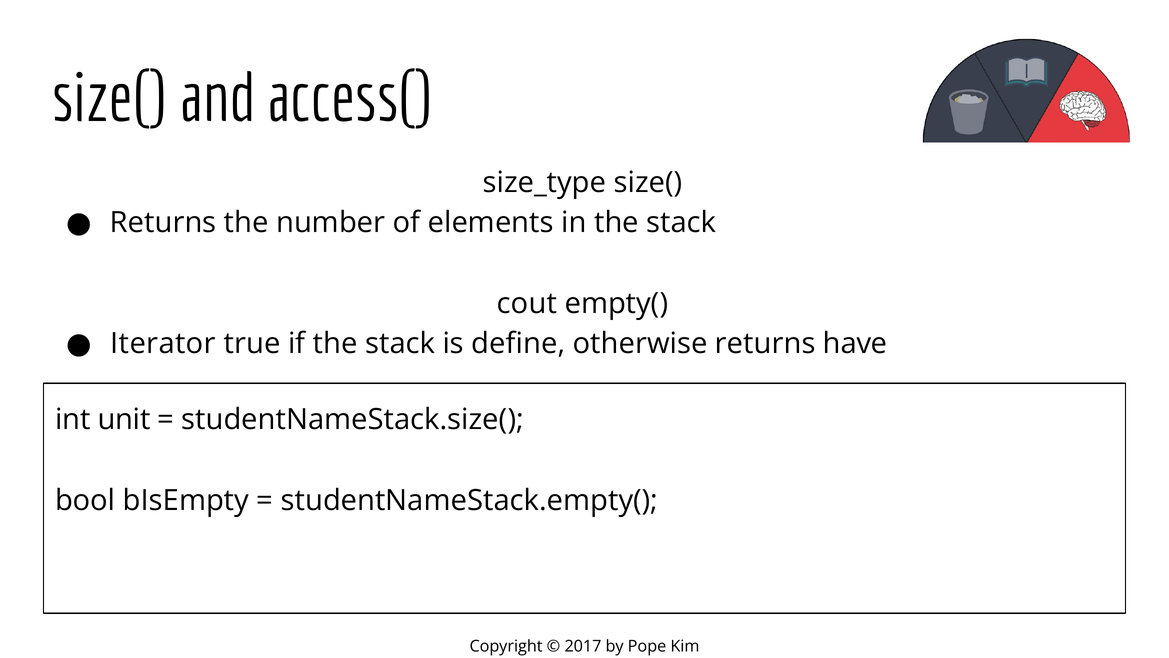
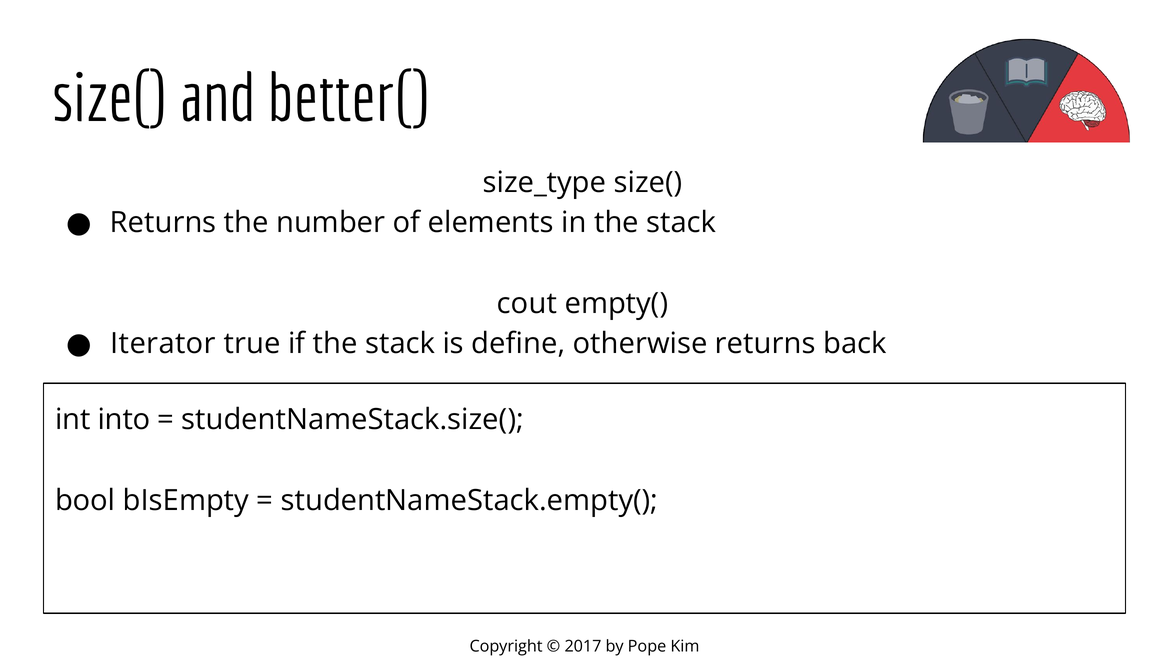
access(: access( -> better(
have: have -> back
unit: unit -> into
